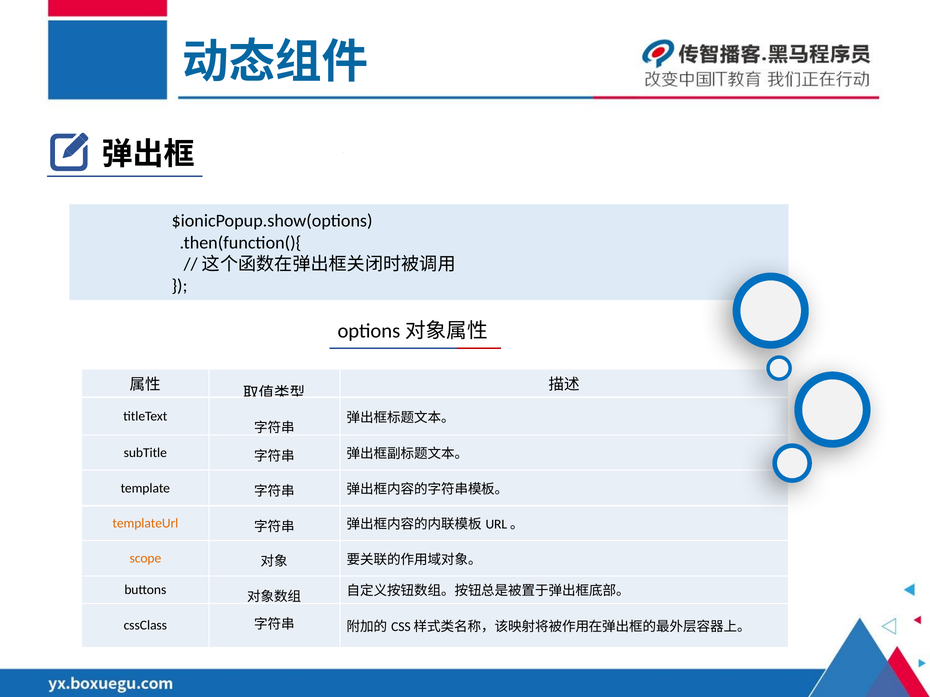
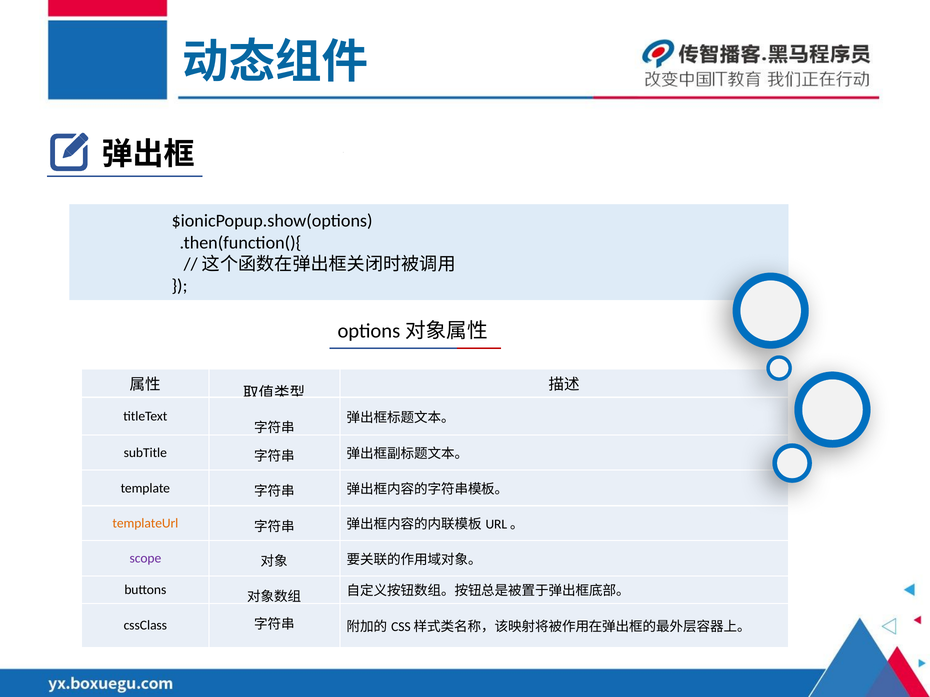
scope colour: orange -> purple
